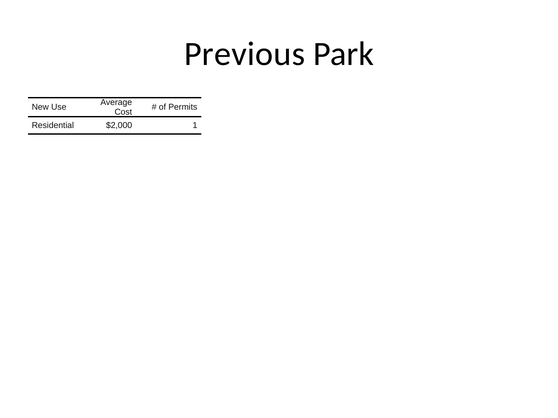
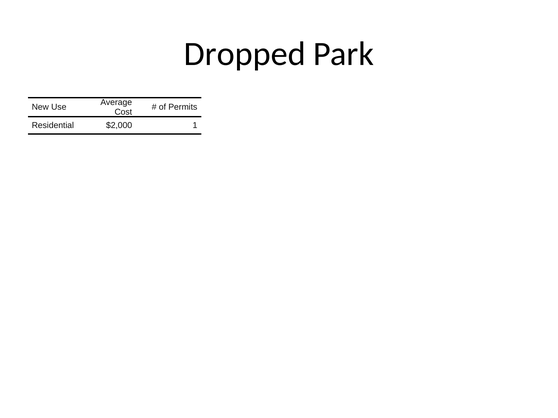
Previous: Previous -> Dropped
